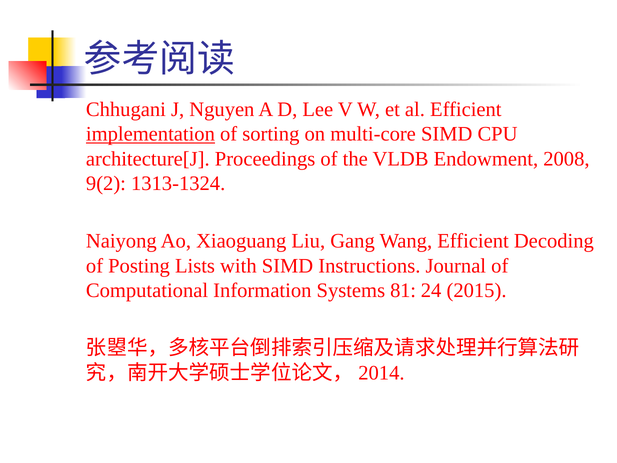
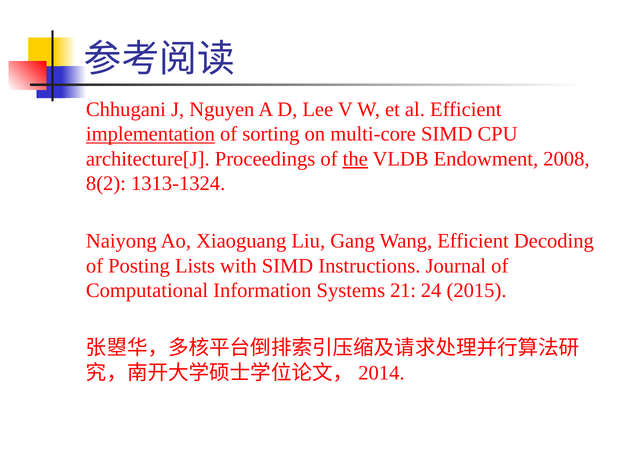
the underline: none -> present
9(2: 9(2 -> 8(2
81: 81 -> 21
